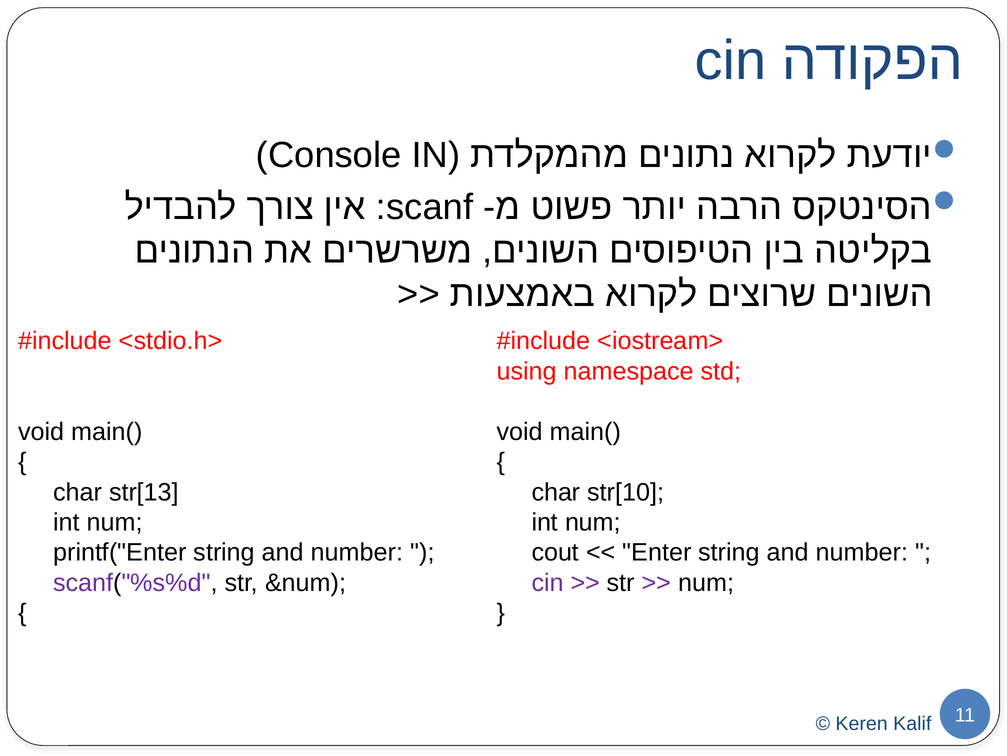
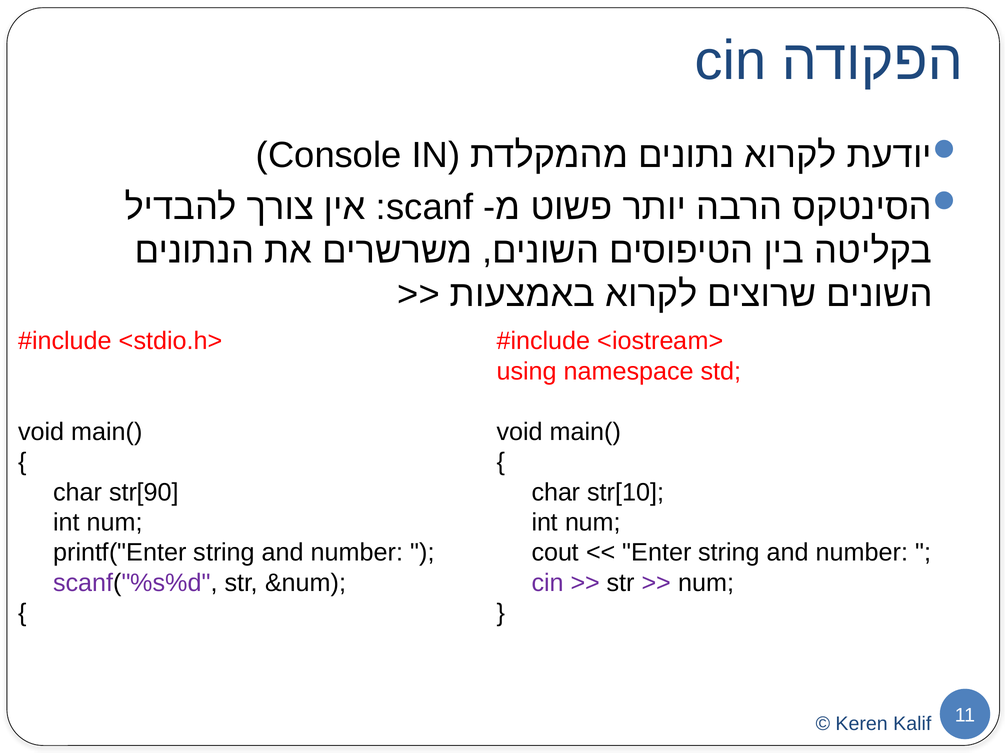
str[13: str[13 -> str[90
